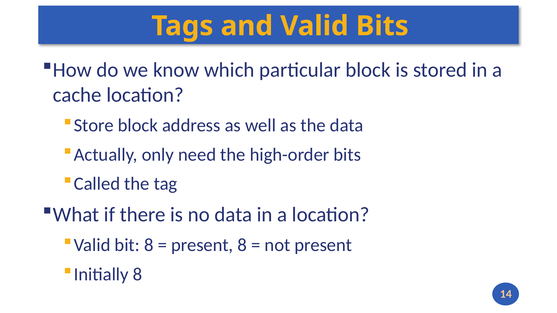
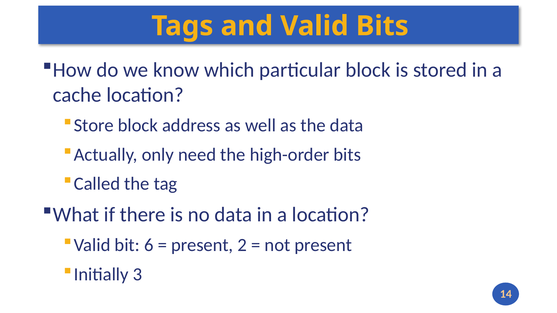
bit 8: 8 -> 6
present 8: 8 -> 2
Initially 8: 8 -> 3
